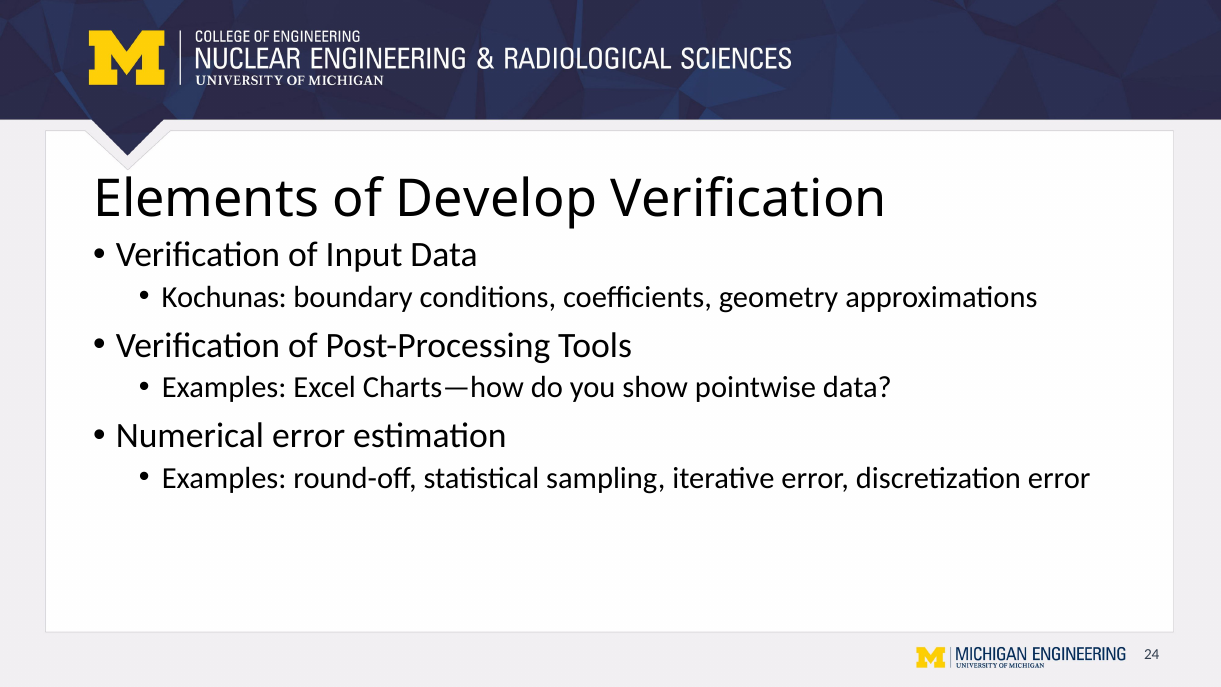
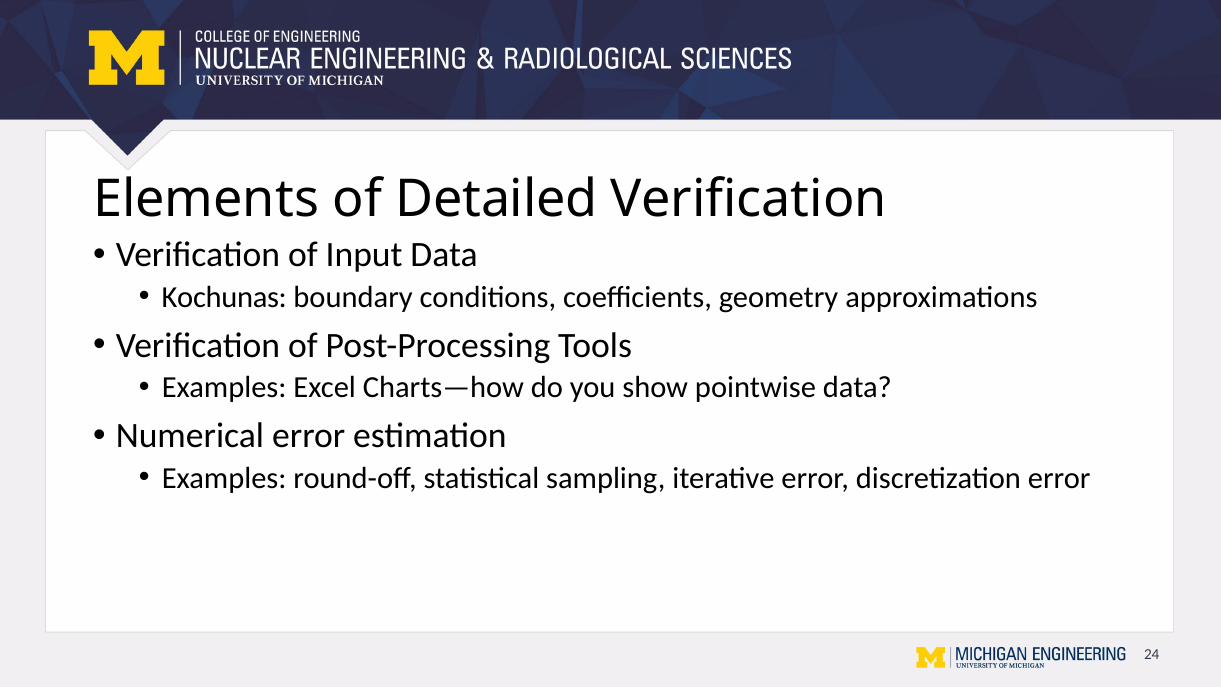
Develop: Develop -> Detailed
